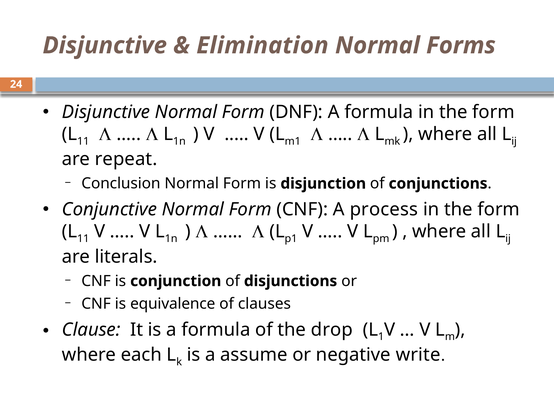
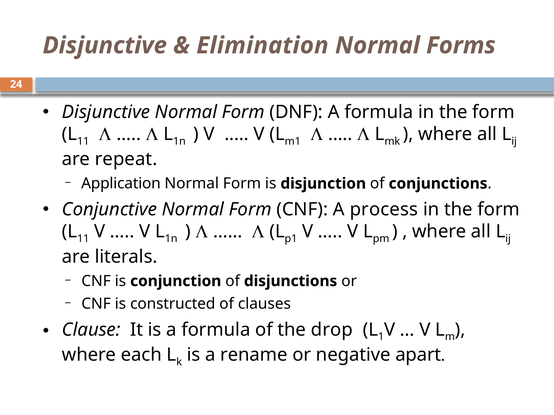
Conclusion: Conclusion -> Application
equivalence: equivalence -> constructed
assume: assume -> rename
write: write -> apart
